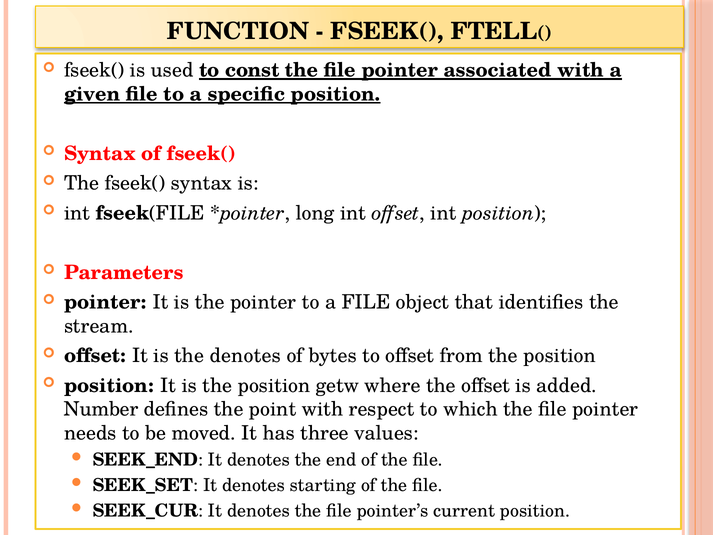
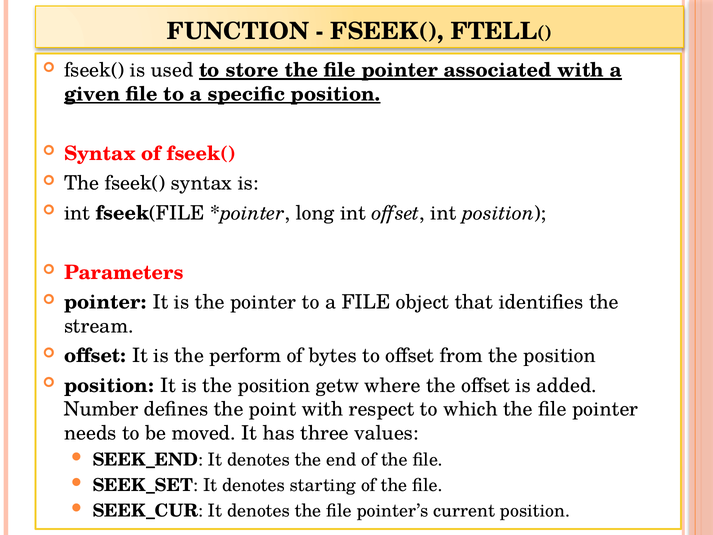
const: const -> store
the denotes: denotes -> perform
